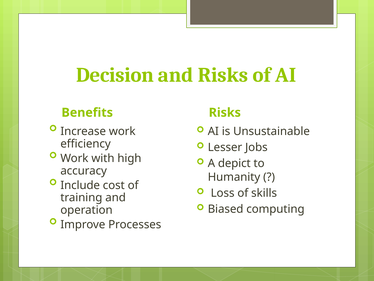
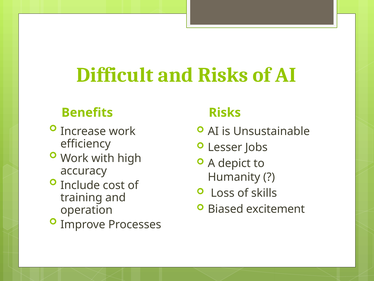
Decision: Decision -> Difficult
computing: computing -> excitement
